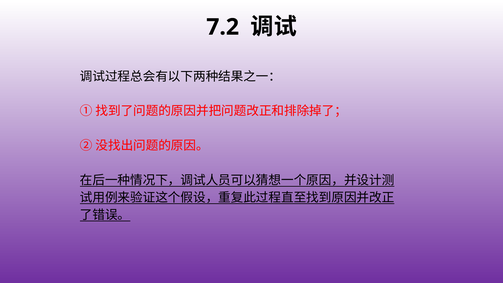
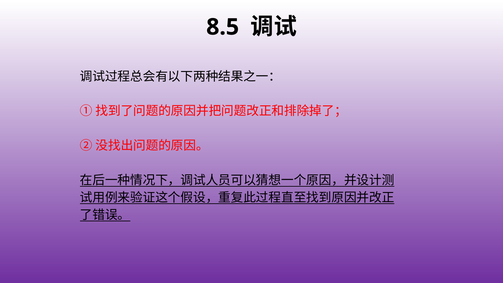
7.2: 7.2 -> 8.5
